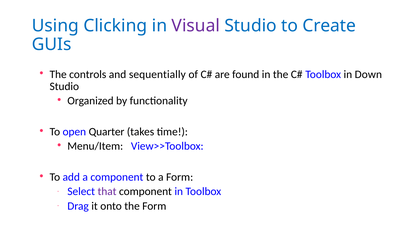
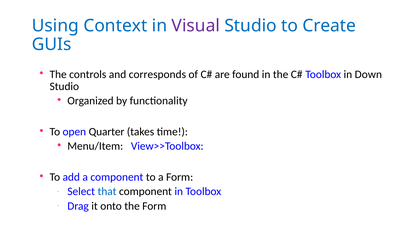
Clicking: Clicking -> Context
sequentially: sequentially -> corresponds
that colour: purple -> blue
